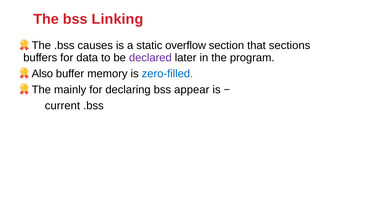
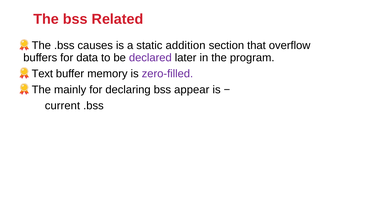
Linking: Linking -> Related
overflow: overflow -> addition
sections: sections -> overflow
Also: Also -> Text
zero-filled colour: blue -> purple
